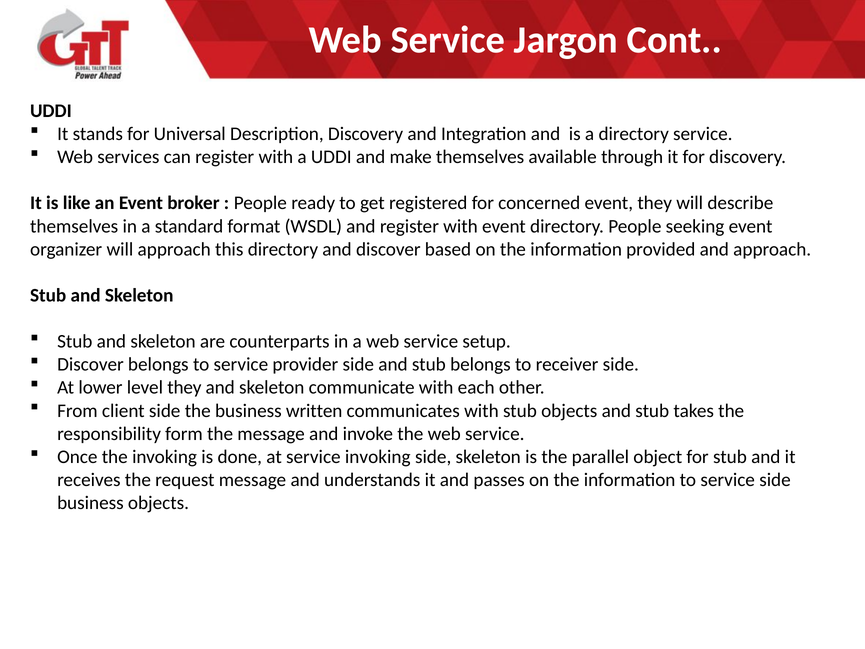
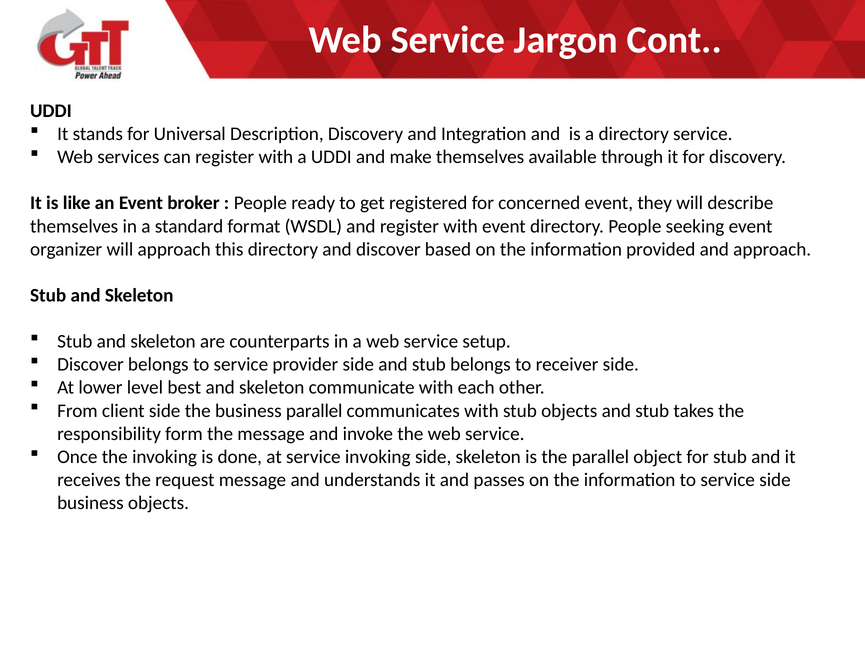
level they: they -> best
business written: written -> parallel
